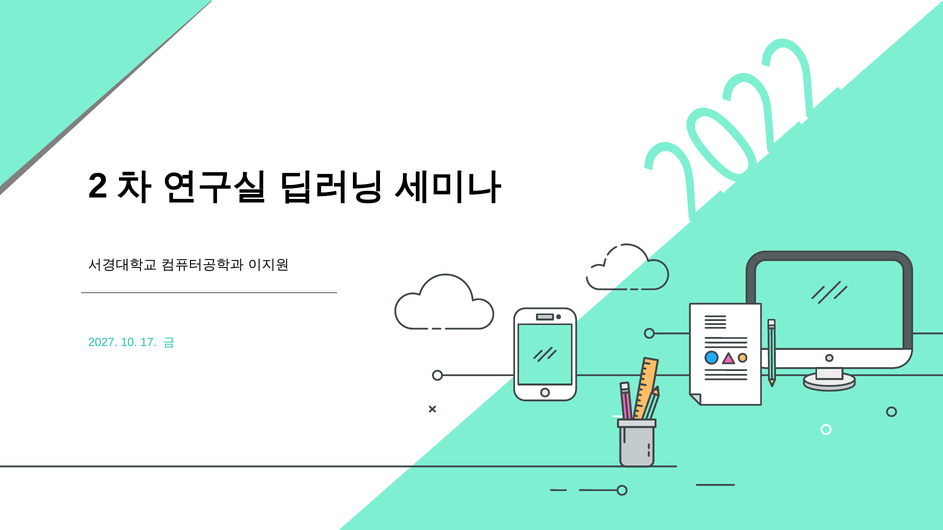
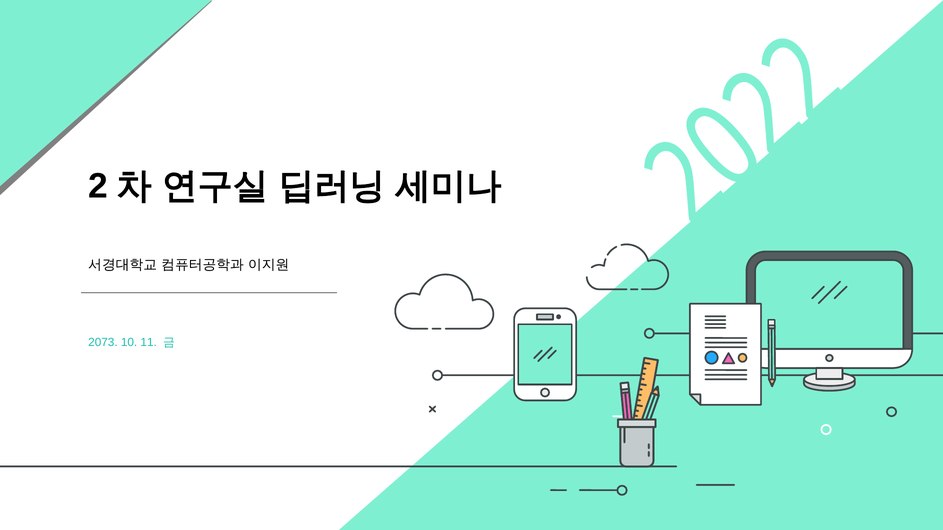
2027: 2027 -> 2073
17: 17 -> 11
